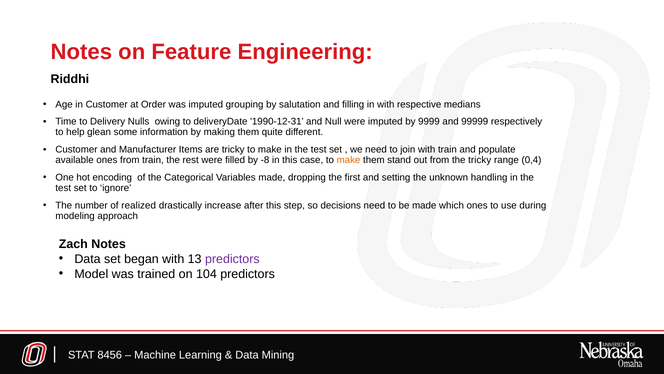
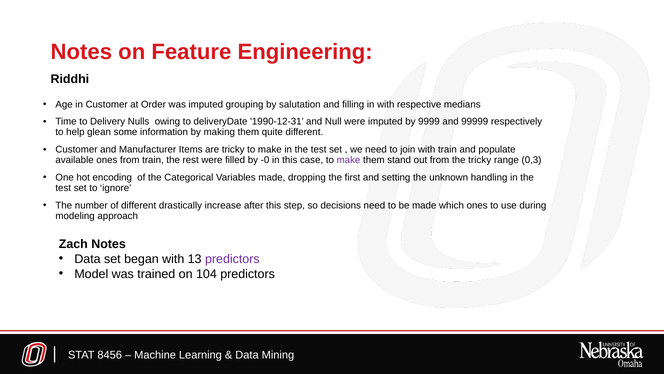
-8: -8 -> -0
make at (349, 160) colour: orange -> purple
0,4: 0,4 -> 0,3
of realized: realized -> different
